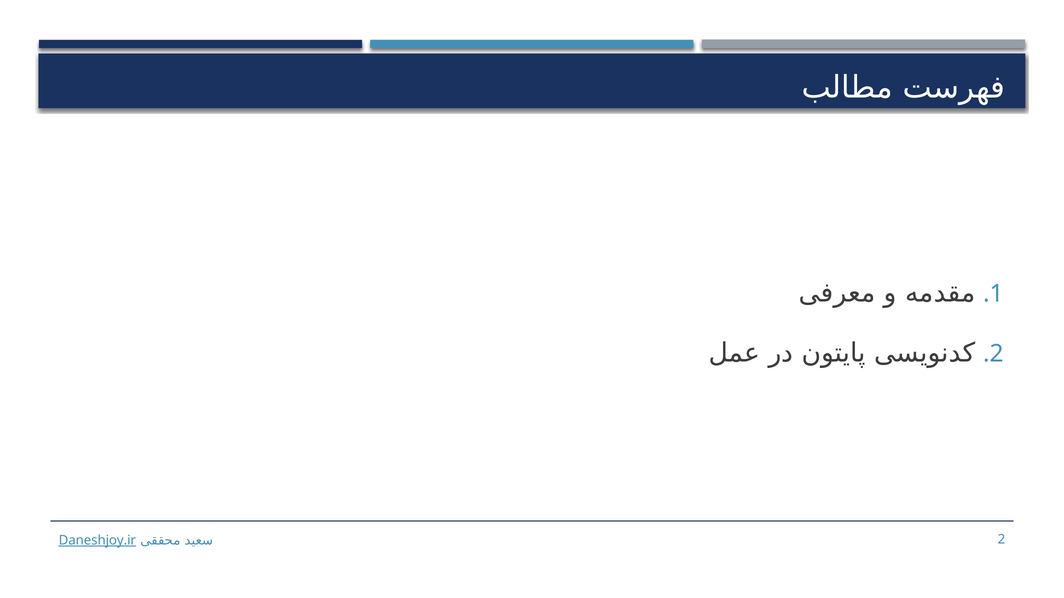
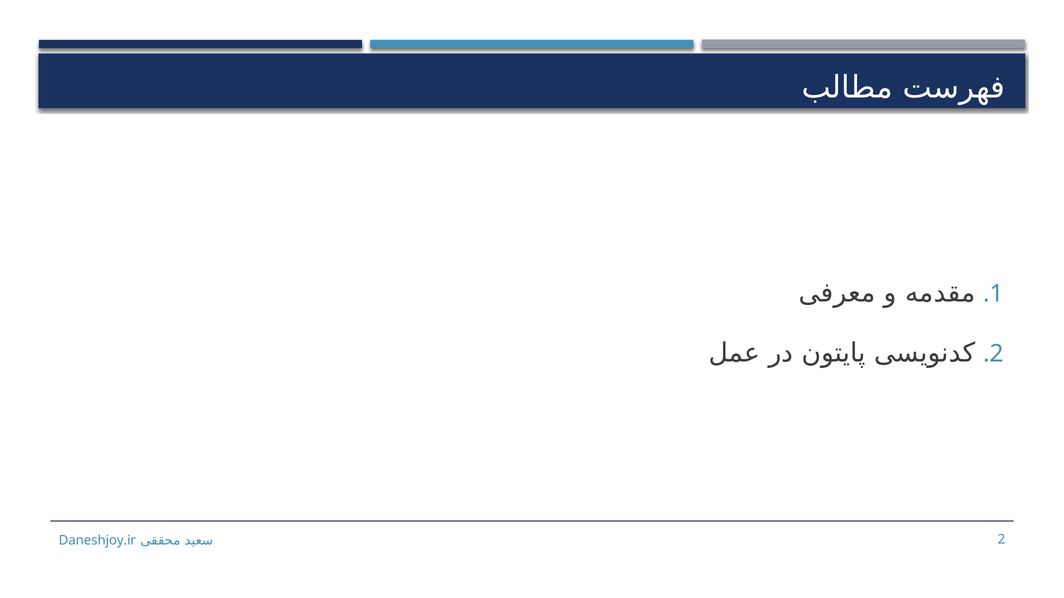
Daneshjoy.ir underline: present -> none
